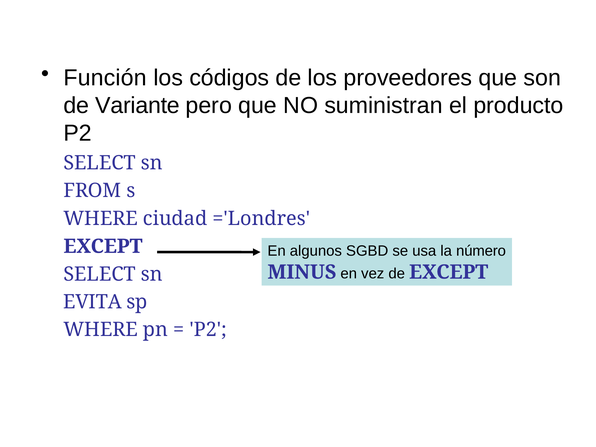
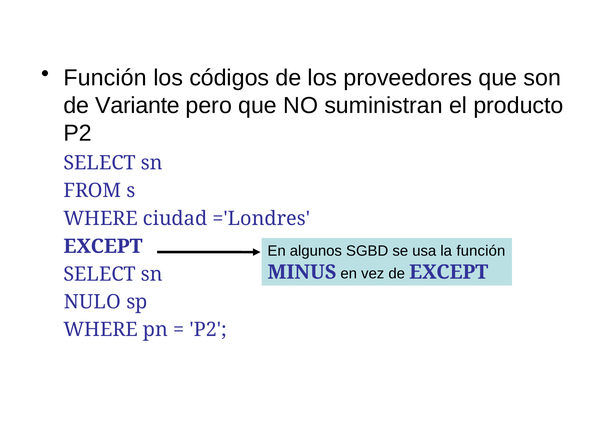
la número: número -> función
EVITA: EVITA -> NULO
